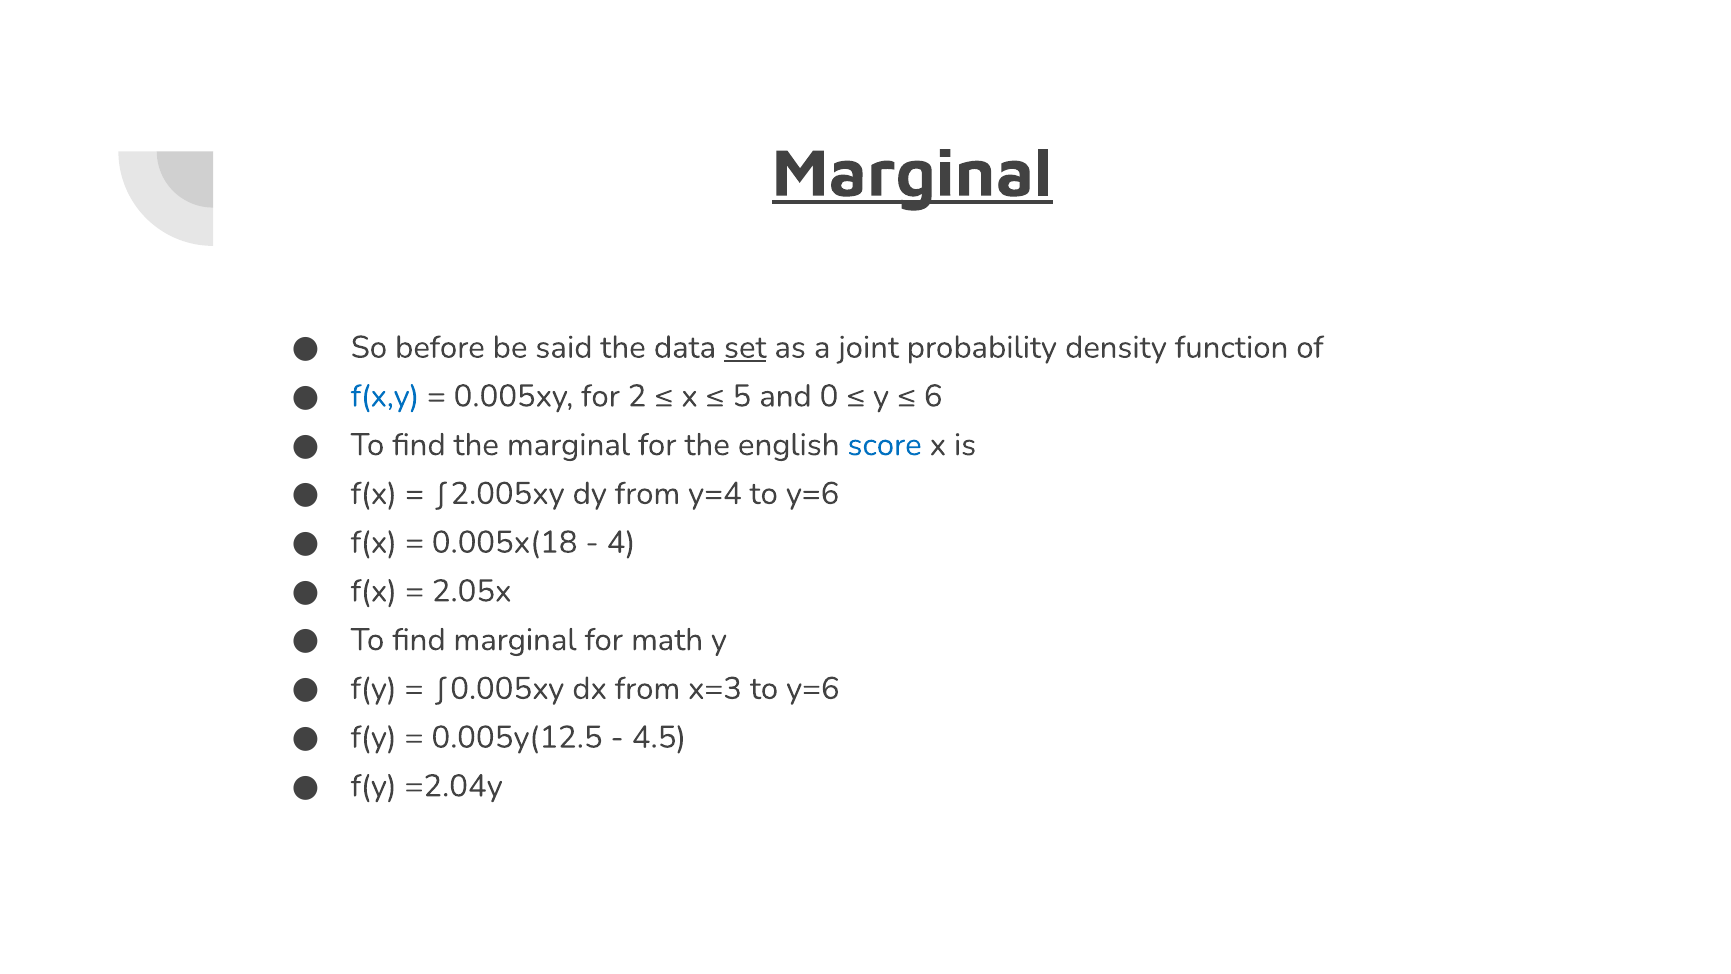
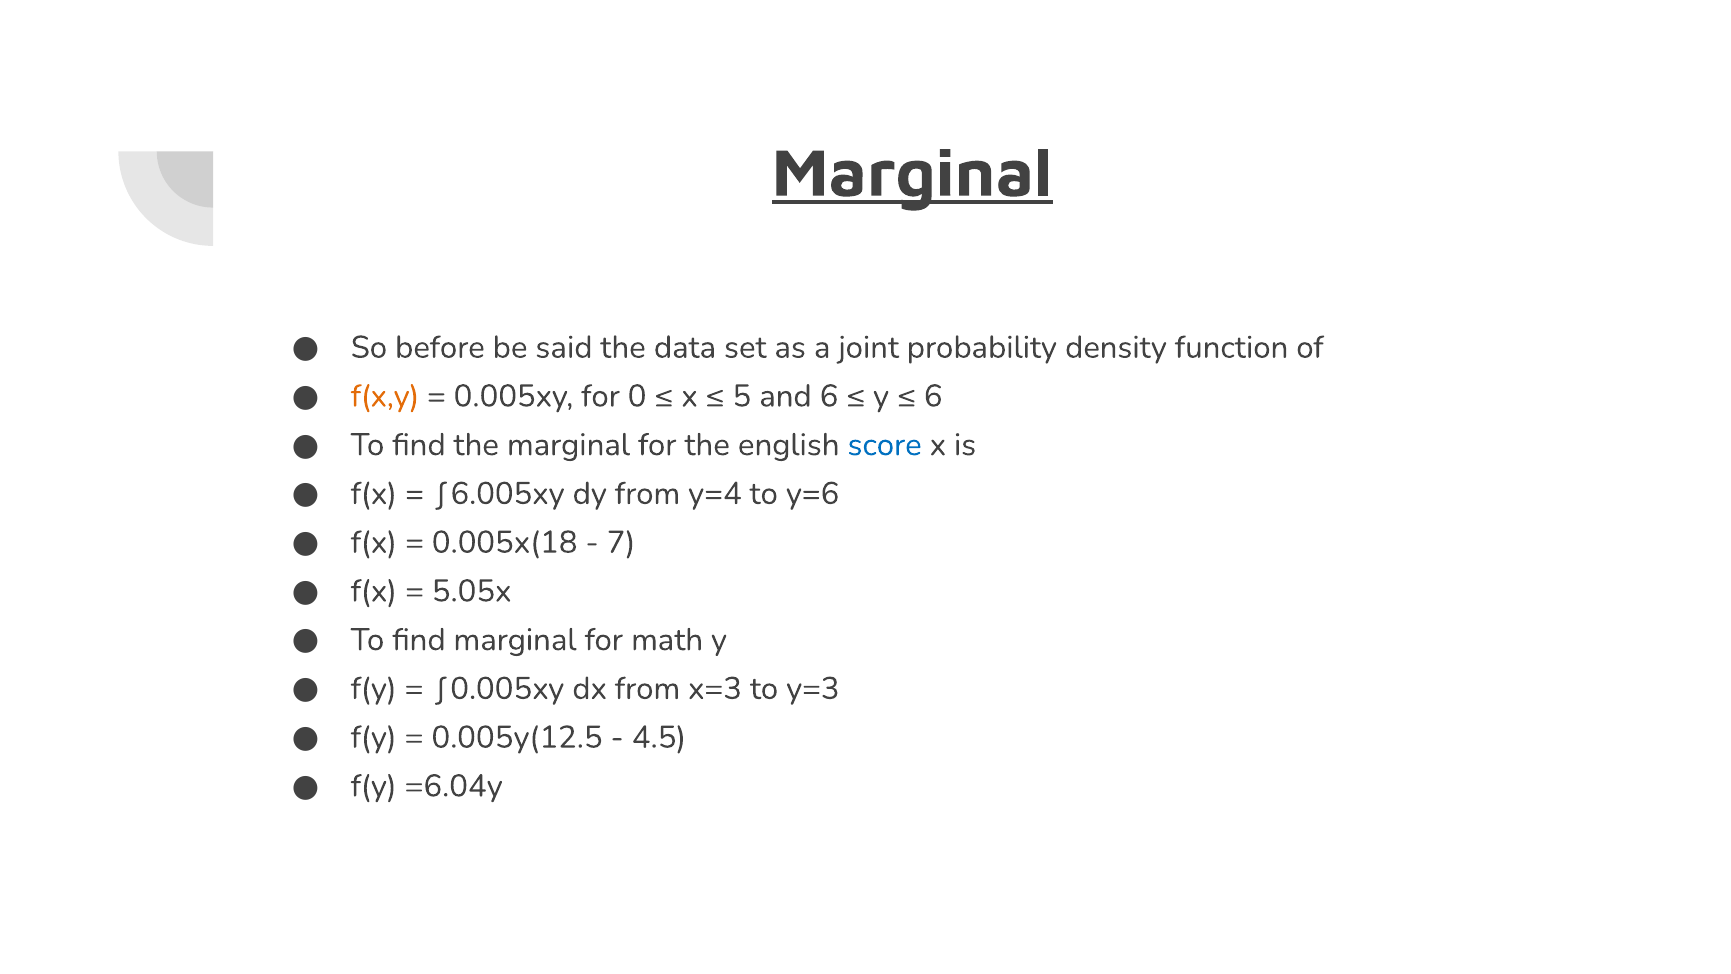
set underline: present -> none
f(x,y colour: blue -> orange
2: 2 -> 0
and 0: 0 -> 6
∫2.005xy: ∫2.005xy -> ∫6.005xy
4: 4 -> 7
2.05x: 2.05x -> 5.05x
x=3 to y=6: y=6 -> y=3
=2.04y: =2.04y -> =6.04y
